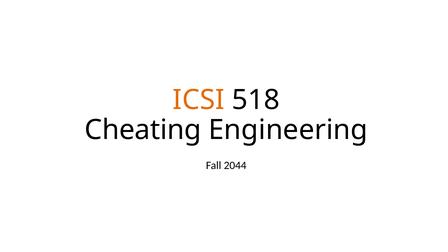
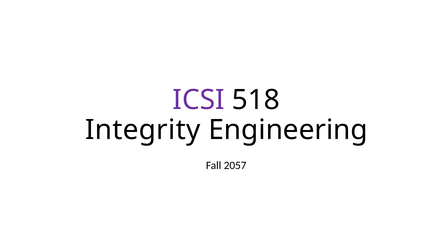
ICSI colour: orange -> purple
Cheating: Cheating -> Integrity
2044: 2044 -> 2057
